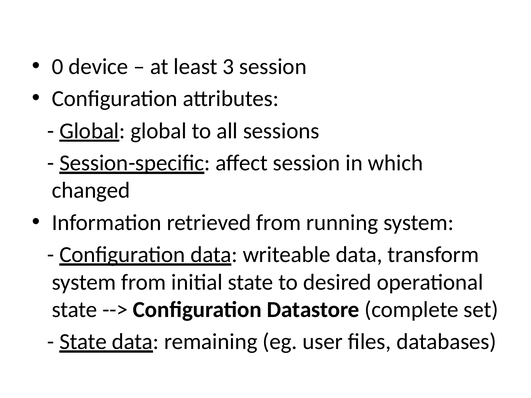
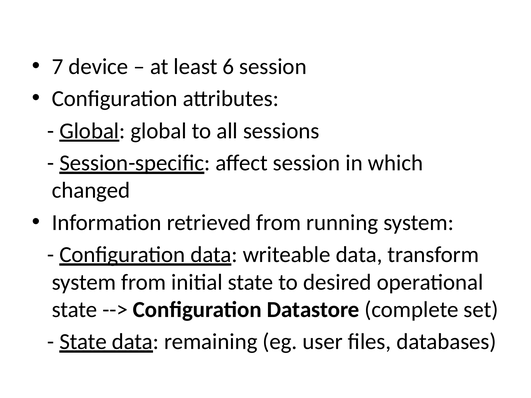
0: 0 -> 7
3: 3 -> 6
